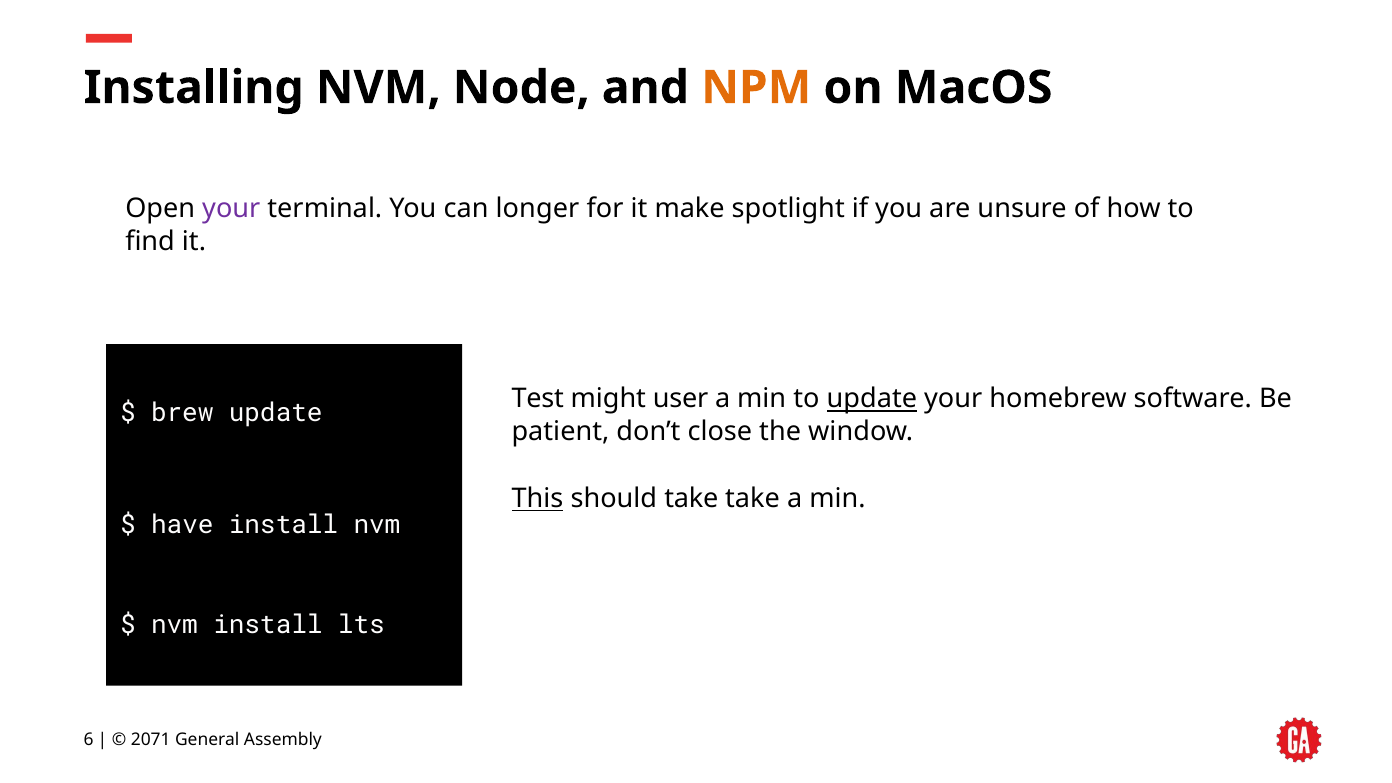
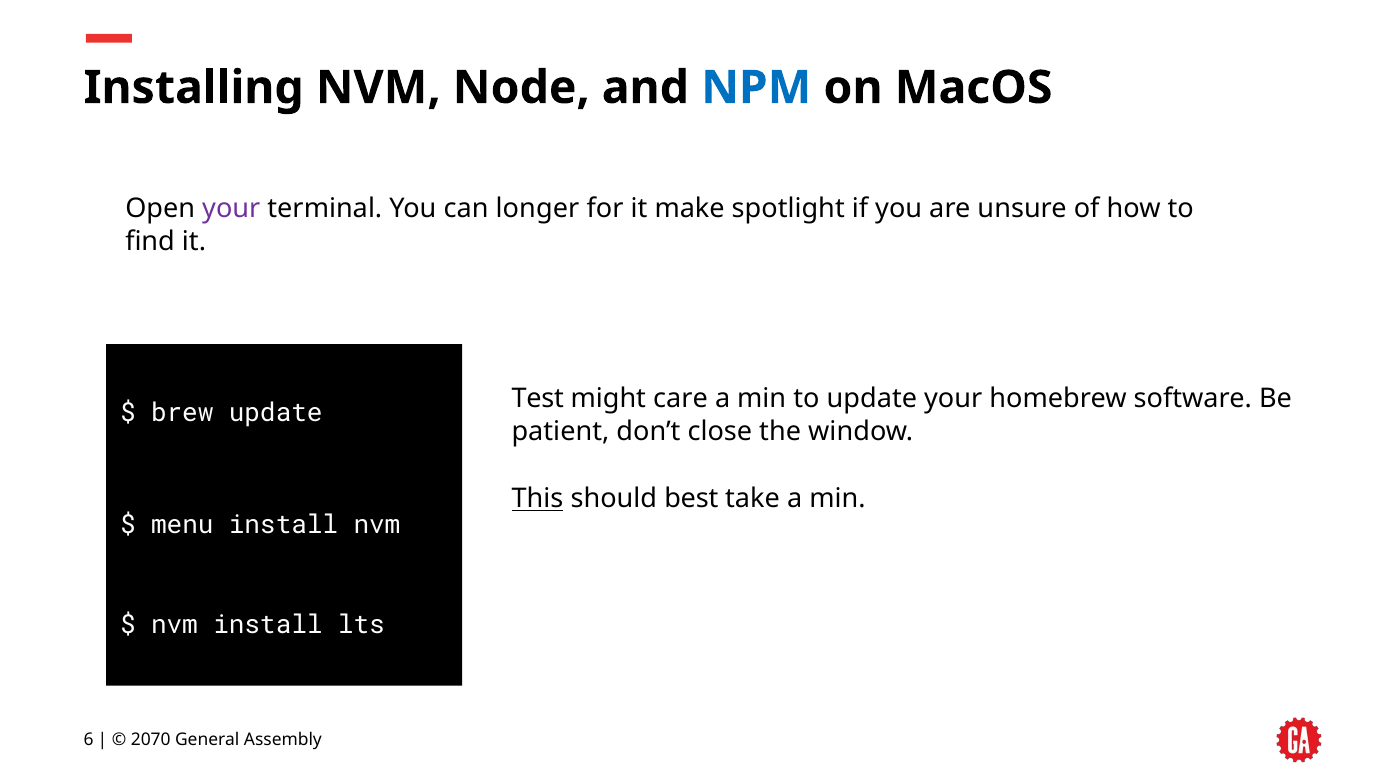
NPM colour: orange -> blue
user: user -> care
update at (872, 399) underline: present -> none
should take: take -> best
have: have -> menu
2071: 2071 -> 2070
